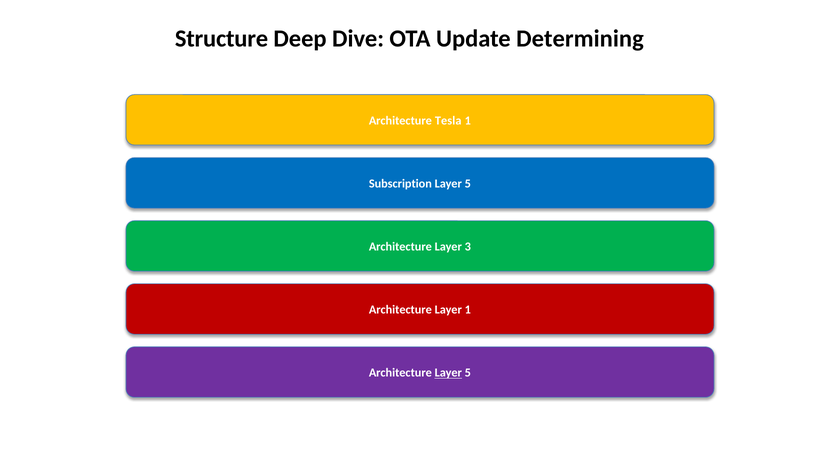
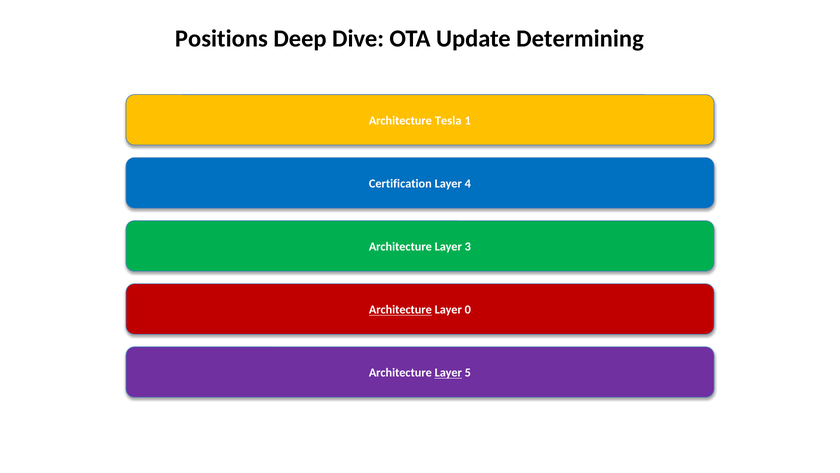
Structure: Structure -> Positions
Subscription: Subscription -> Certification
5 at (468, 184): 5 -> 4
Architecture at (400, 310) underline: none -> present
Layer 1: 1 -> 0
